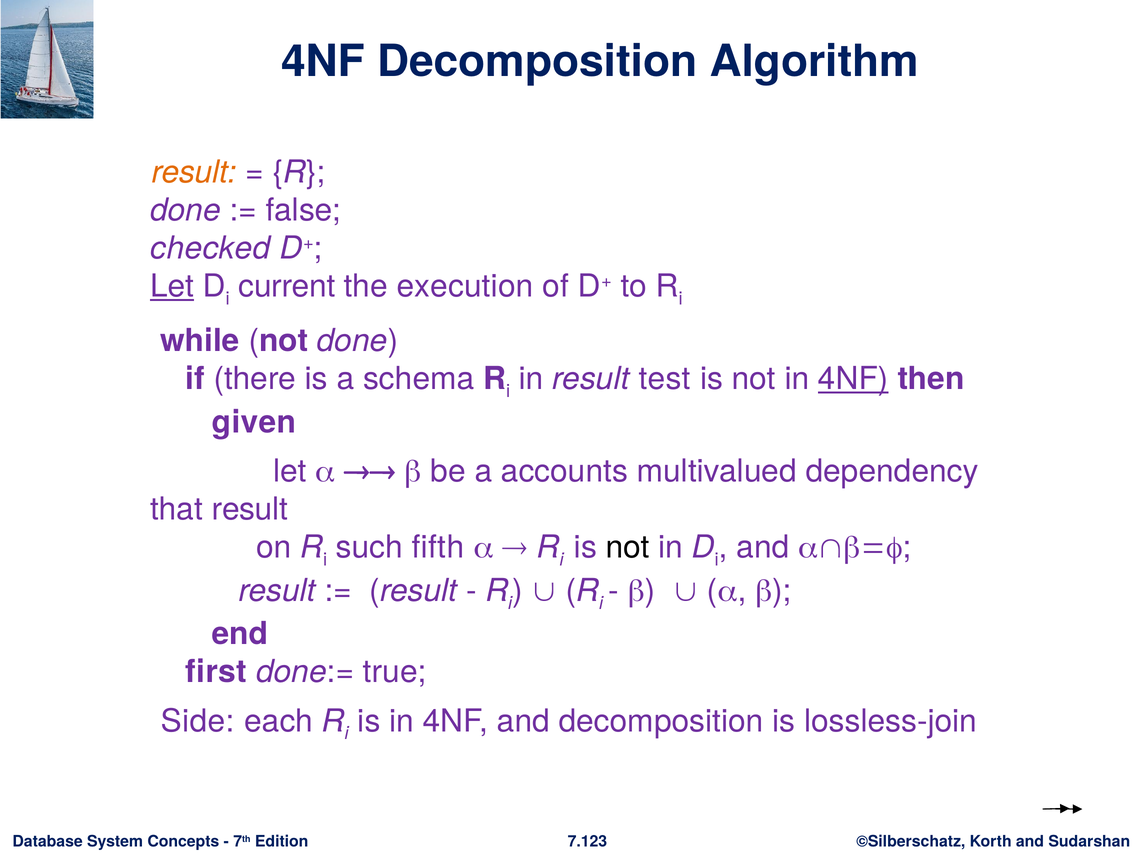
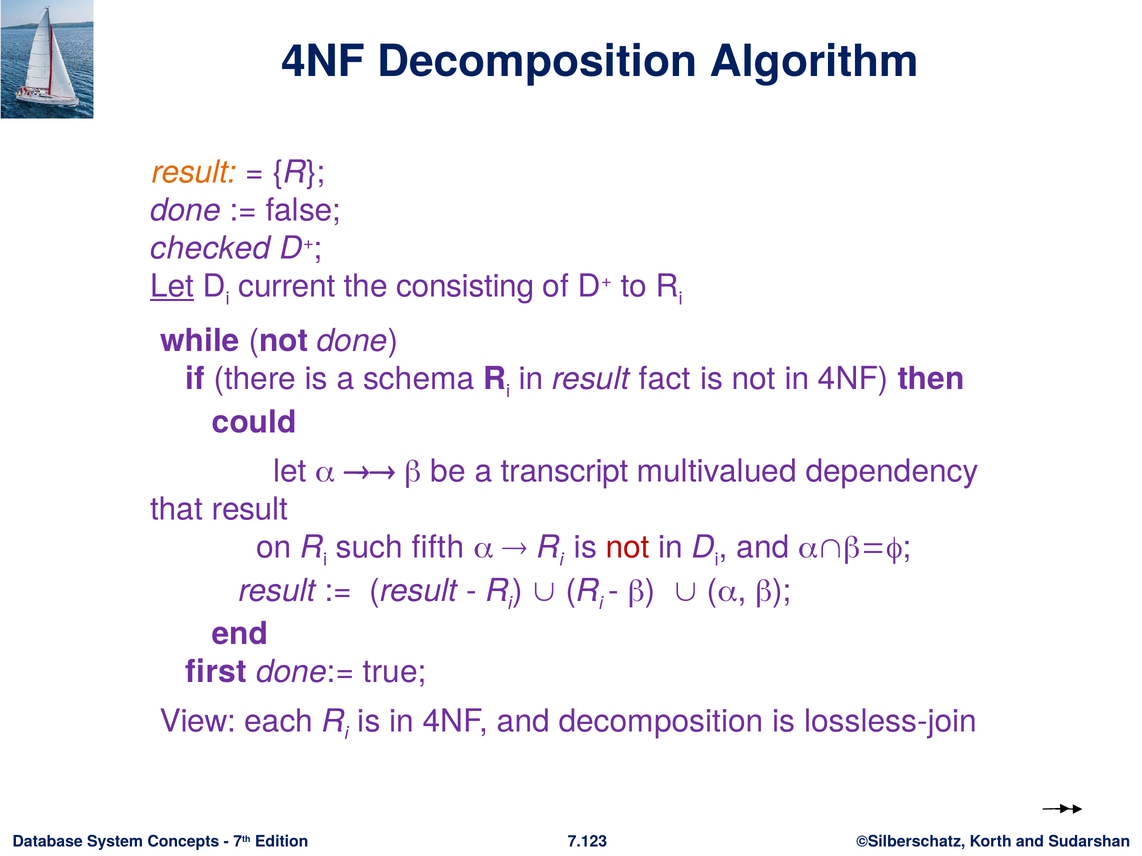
execution: execution -> consisting
test: test -> fact
4NF at (853, 379) underline: present -> none
given: given -> could
accounts: accounts -> transcript
not at (628, 548) colour: black -> red
Side: Side -> View
